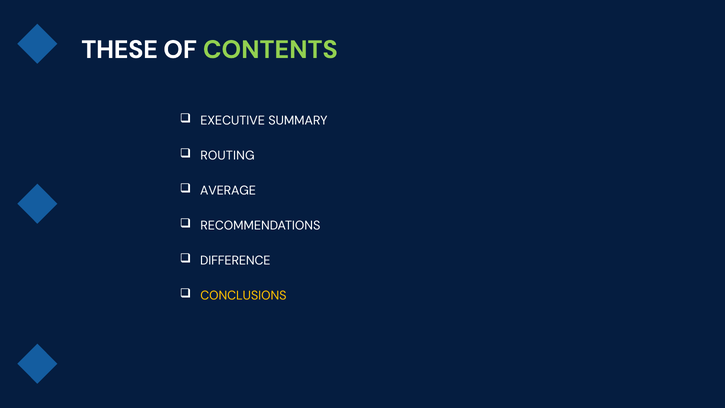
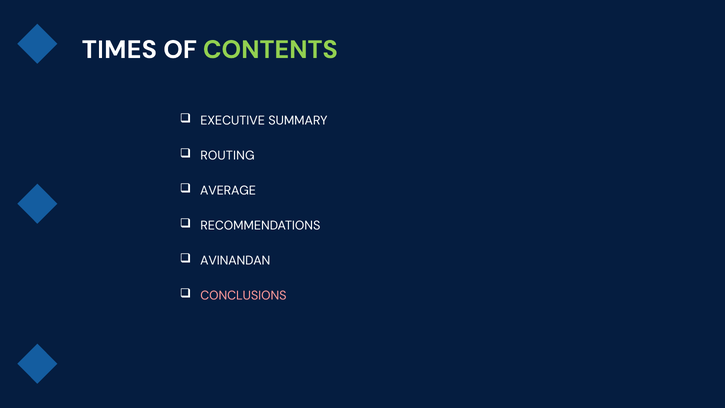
THESE: THESE -> TIMES
DIFFERENCE: DIFFERENCE -> AVINANDAN
CONCLUSIONS colour: yellow -> pink
